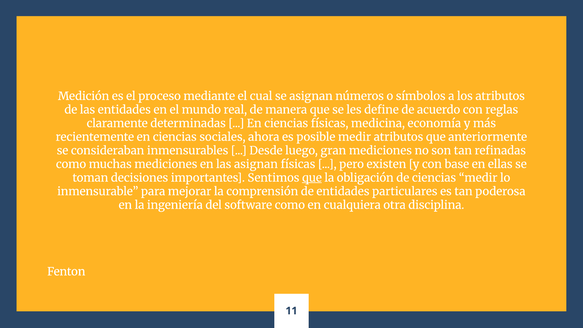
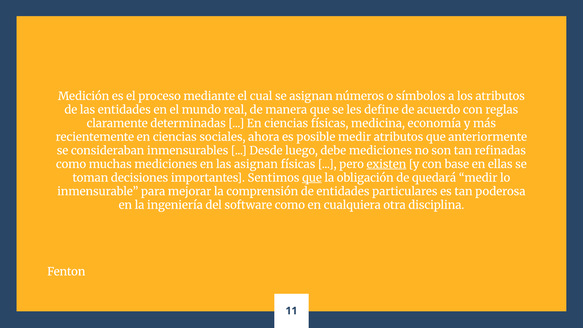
gran: gran -> debe
existen underline: none -> present
de ciencias: ciencias -> quedará
